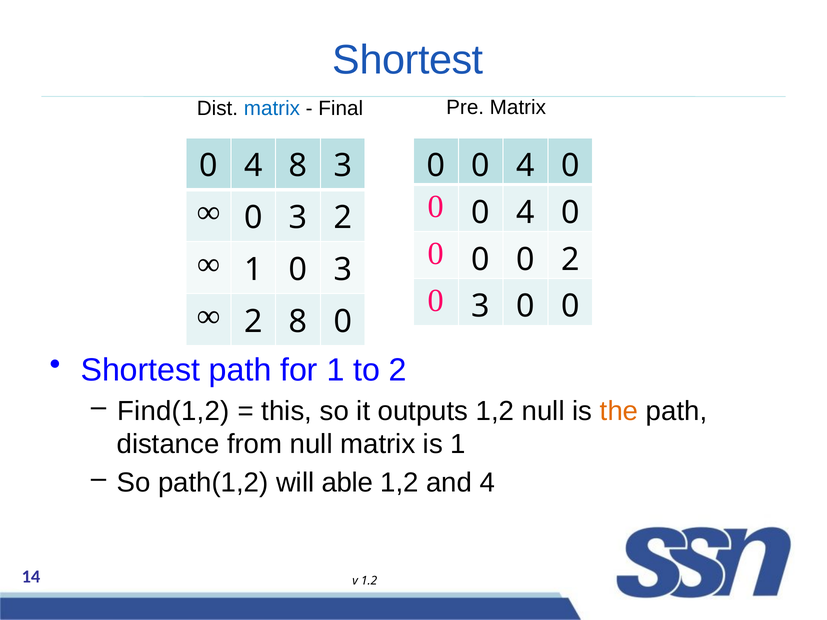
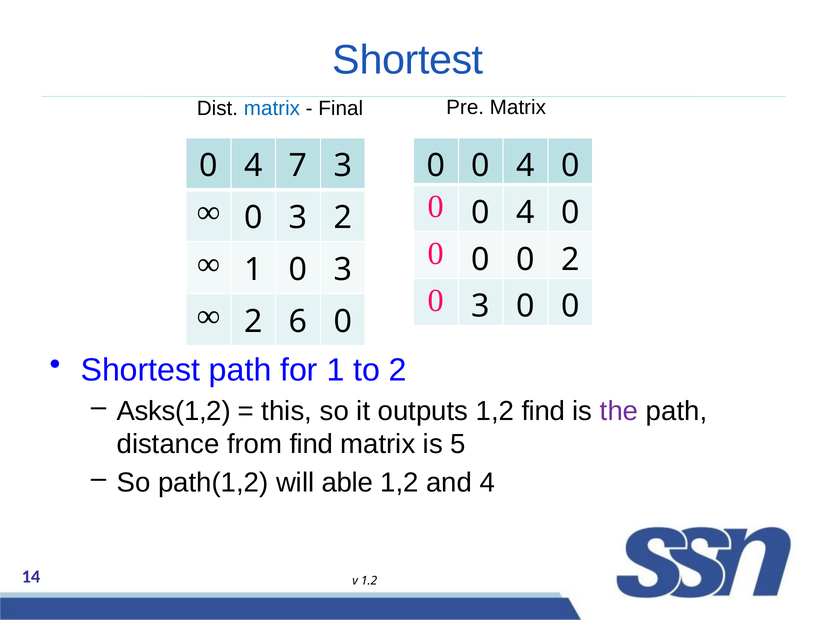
4 8: 8 -> 7
2 8: 8 -> 6
Find(1,2: Find(1,2 -> Asks(1,2
1,2 null: null -> find
the colour: orange -> purple
from null: null -> find
is 1: 1 -> 5
